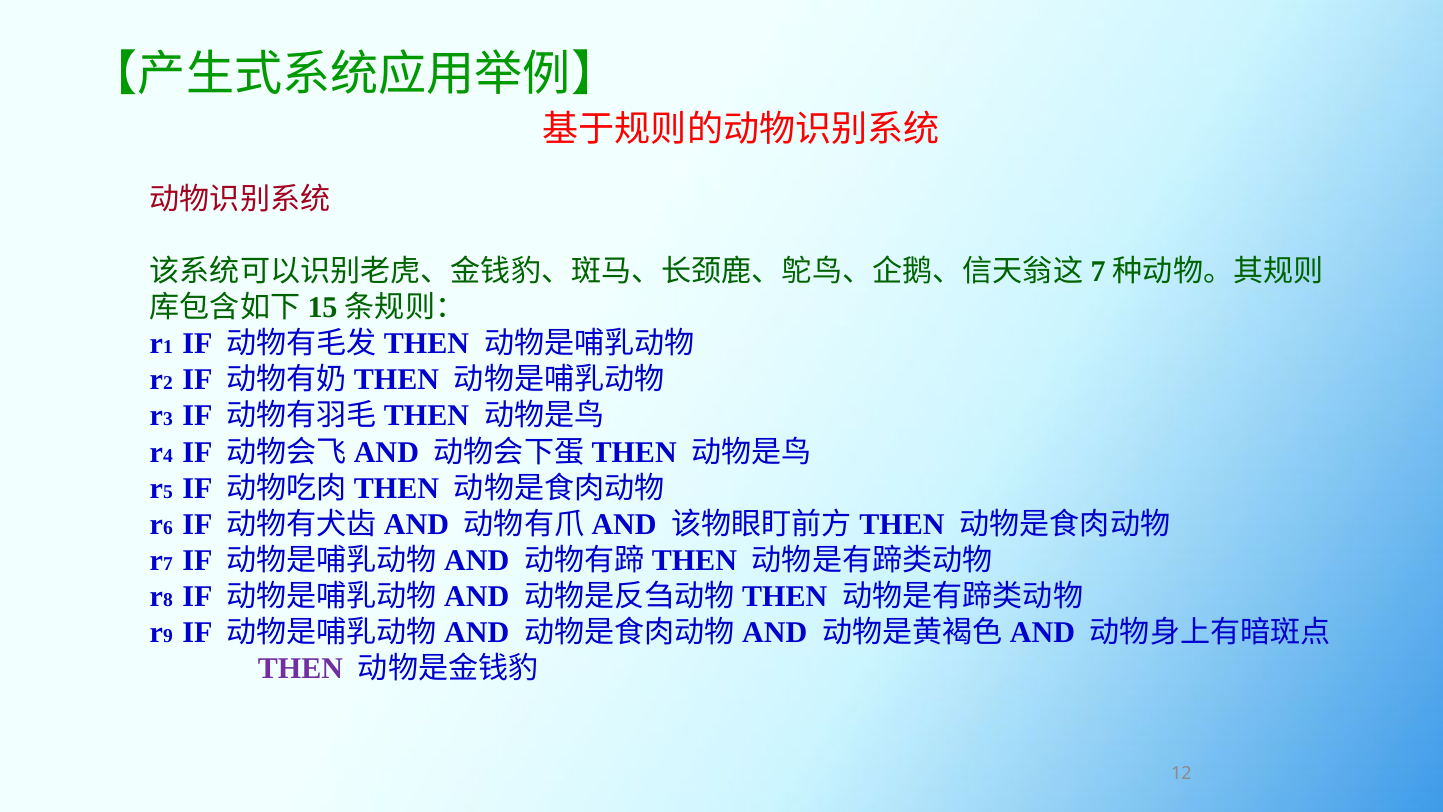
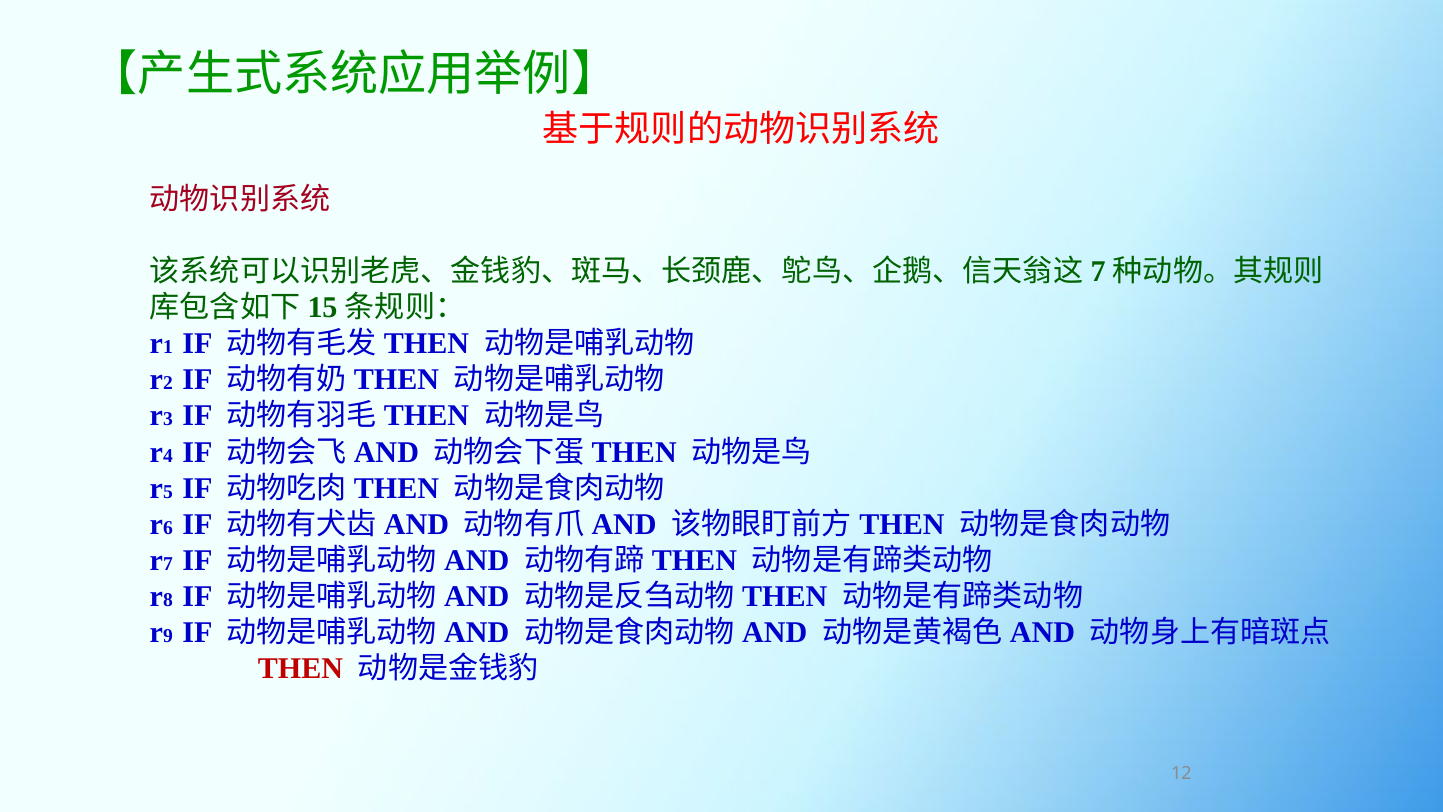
THEN colour: purple -> red
